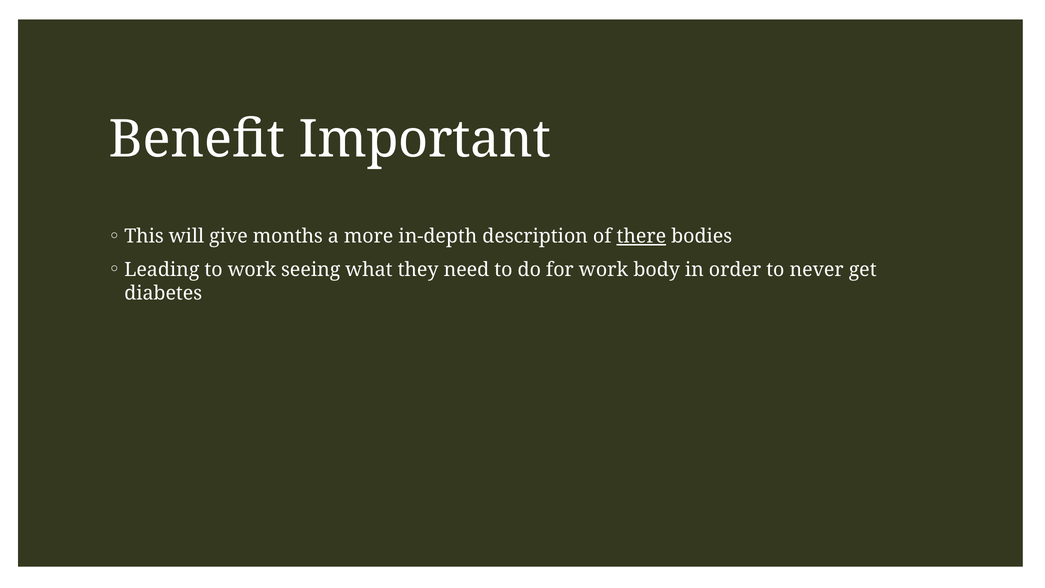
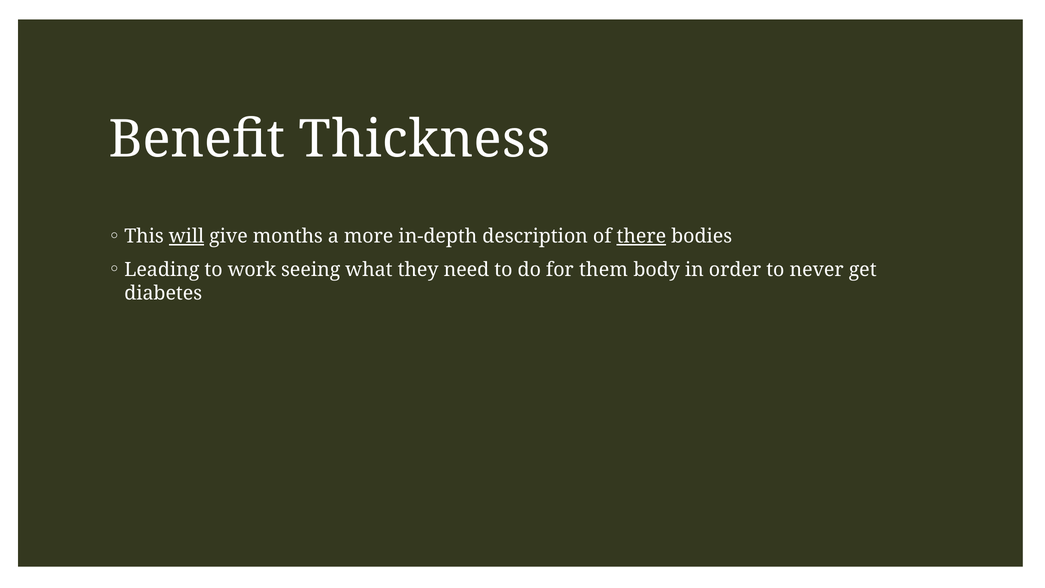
Important: Important -> Thickness
will underline: none -> present
for work: work -> them
